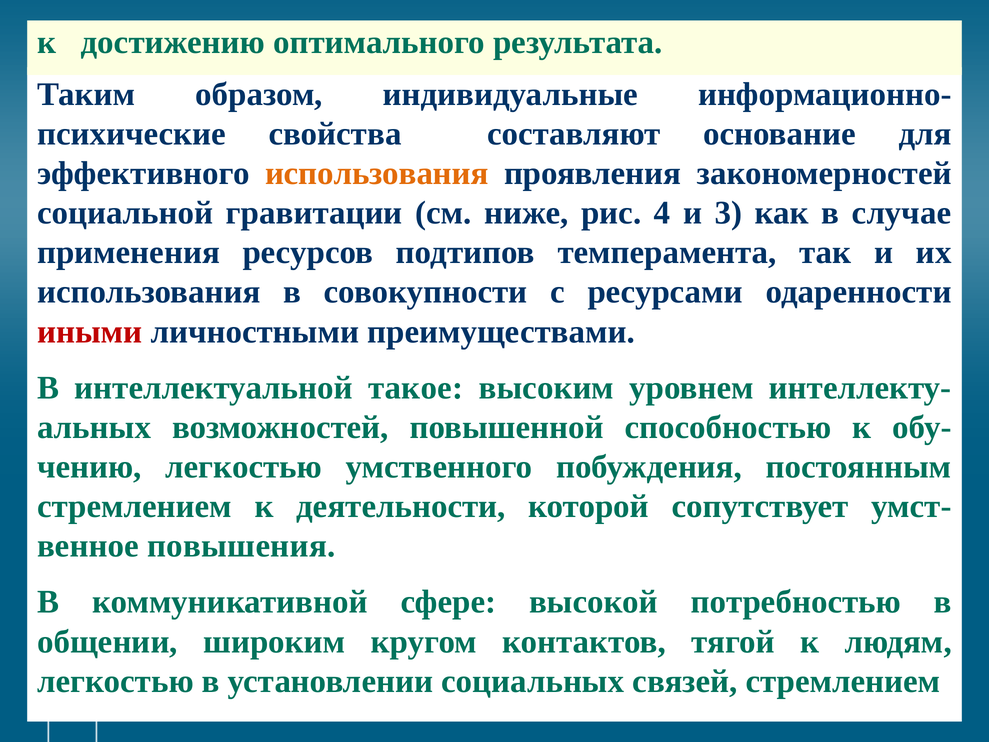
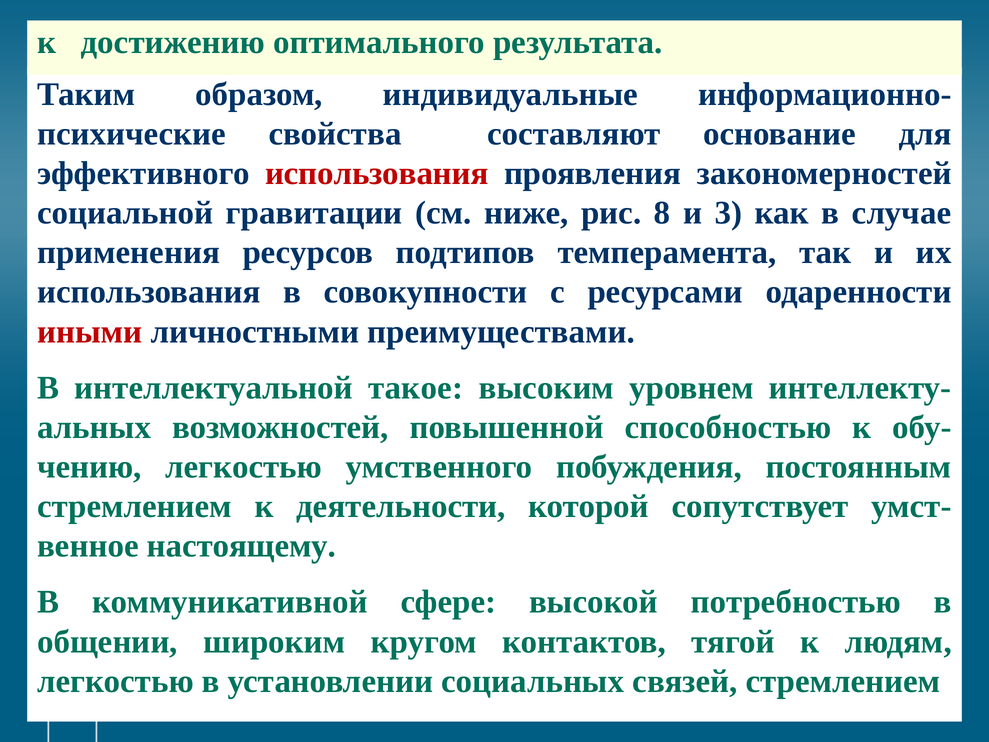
использования at (377, 173) colour: orange -> red
4: 4 -> 8
повышения: повышения -> настоящему
